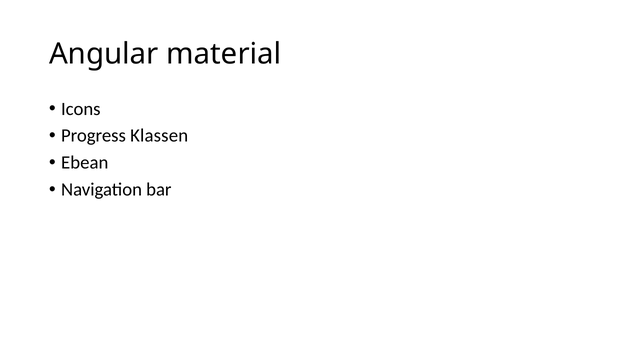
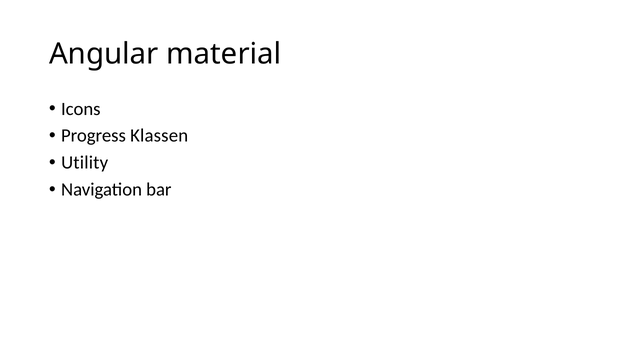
Ebean: Ebean -> Utility
